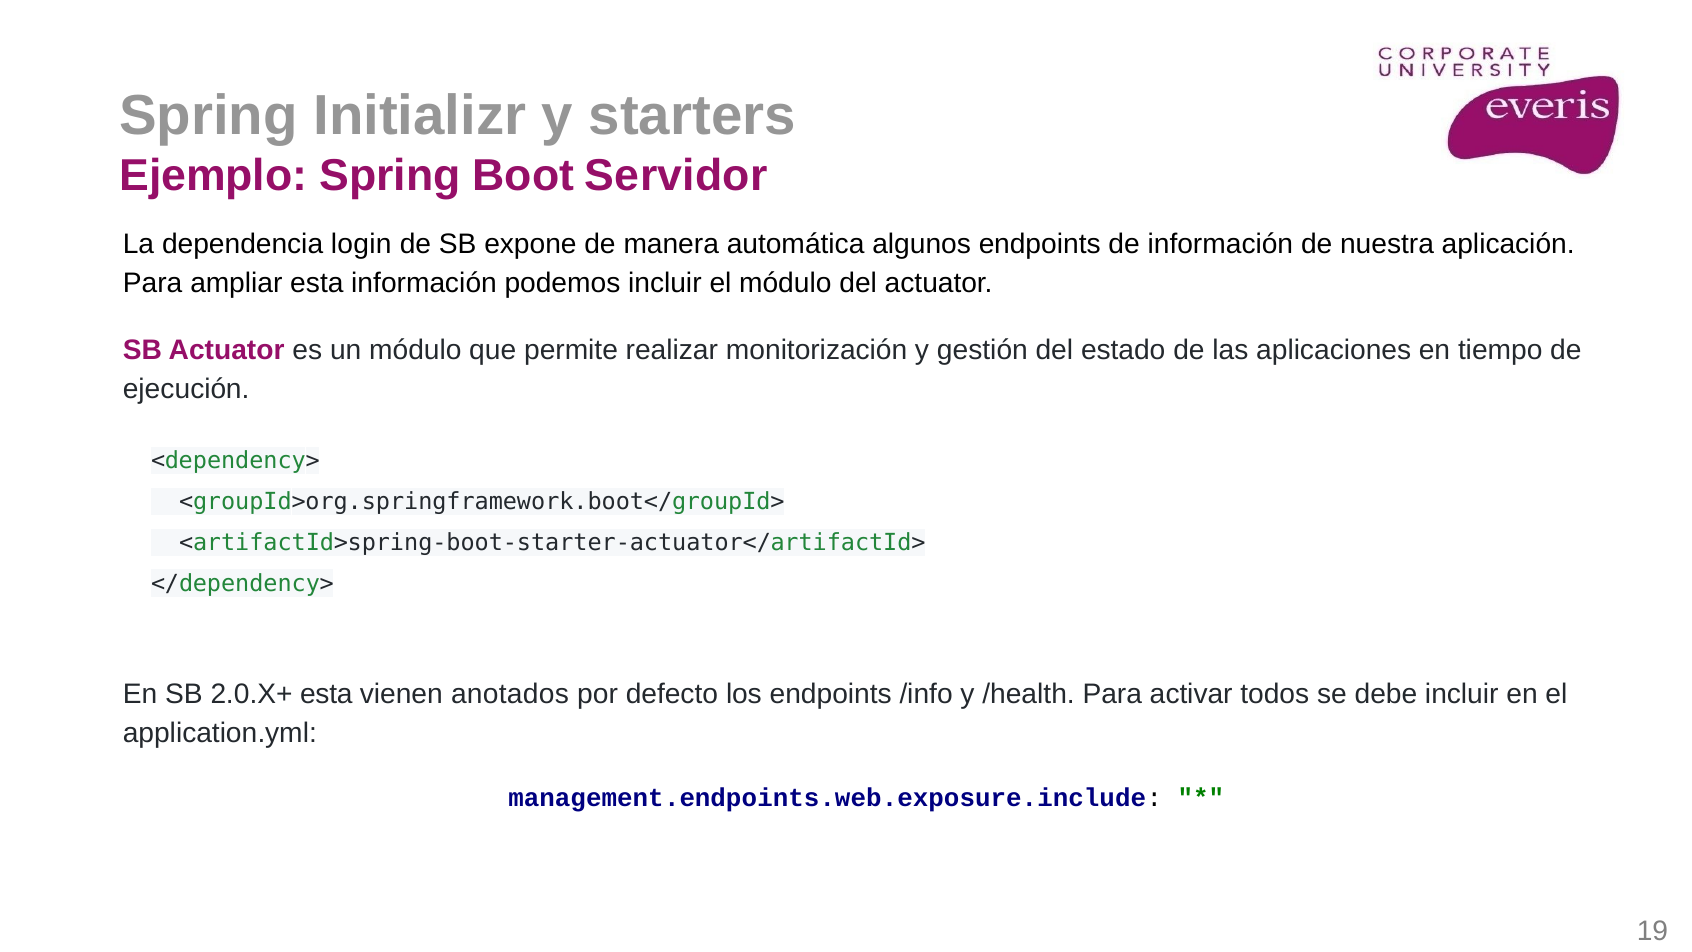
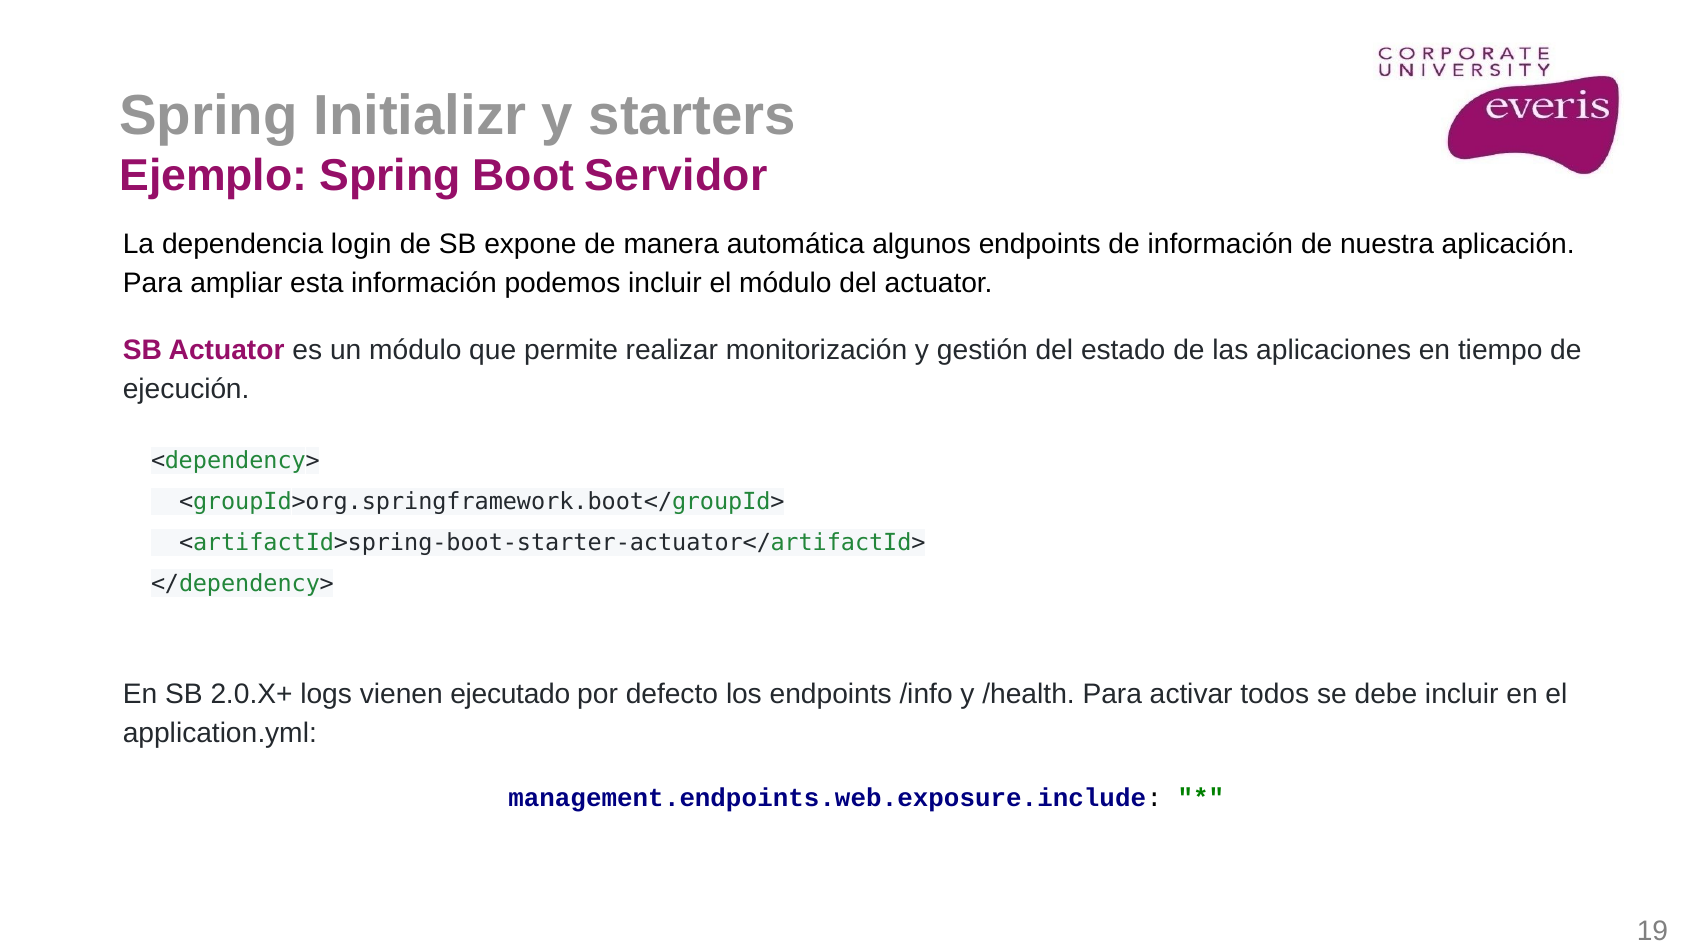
2.0.X+ esta: esta -> logs
anotados: anotados -> ejecutado
